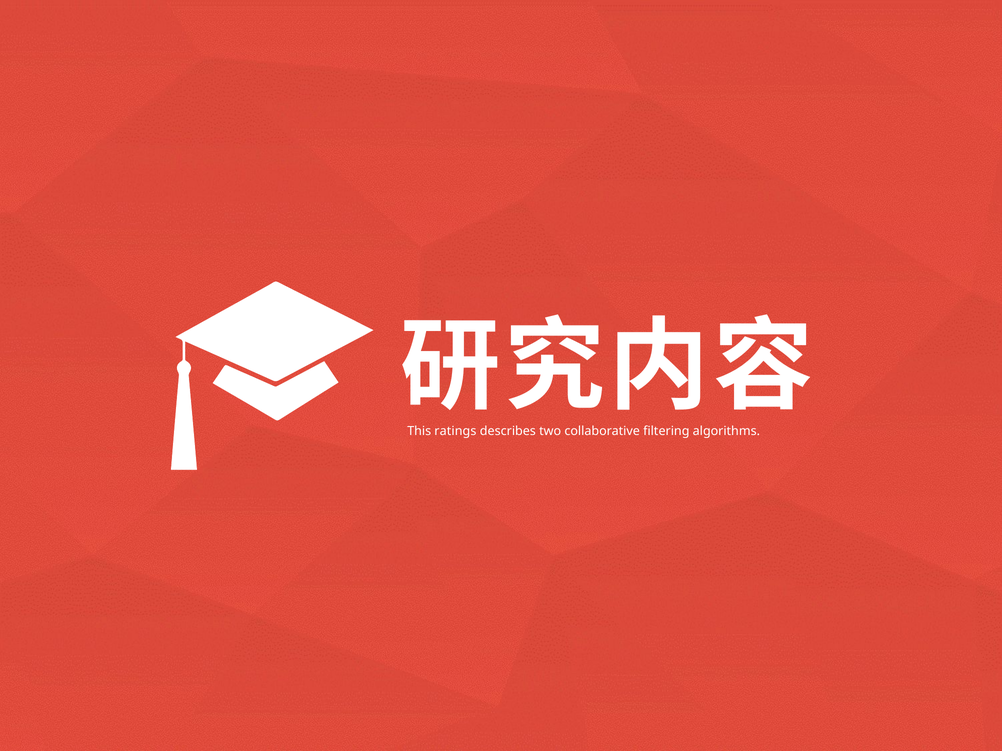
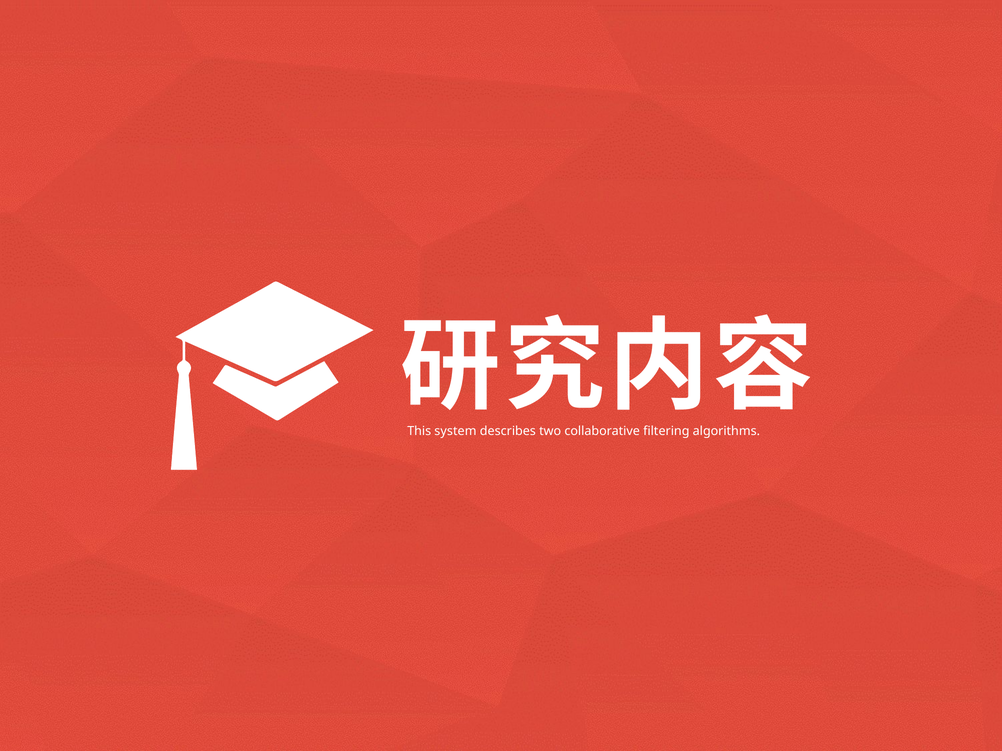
ratings: ratings -> system
